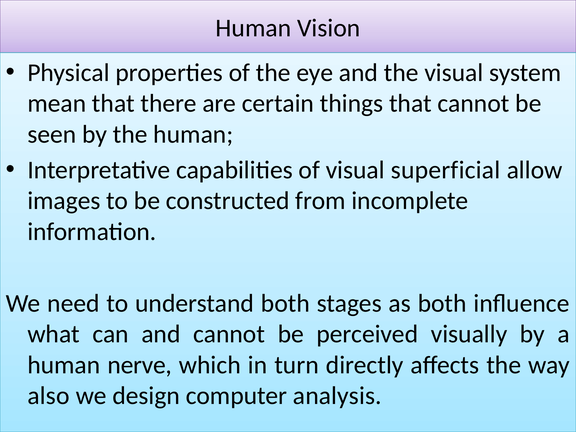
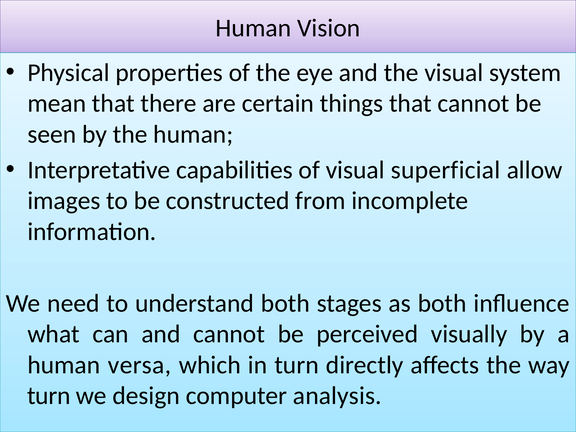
nerve: nerve -> versa
also at (49, 396): also -> turn
